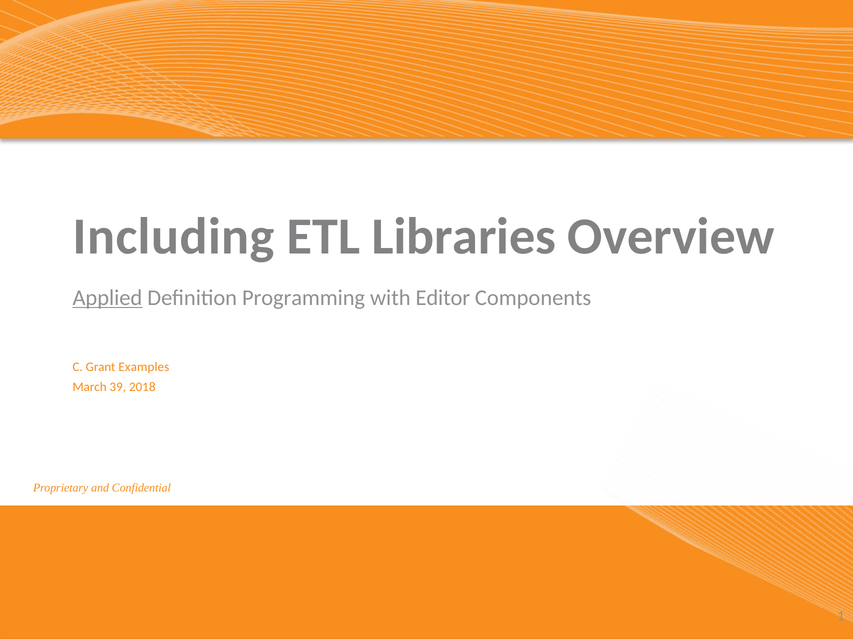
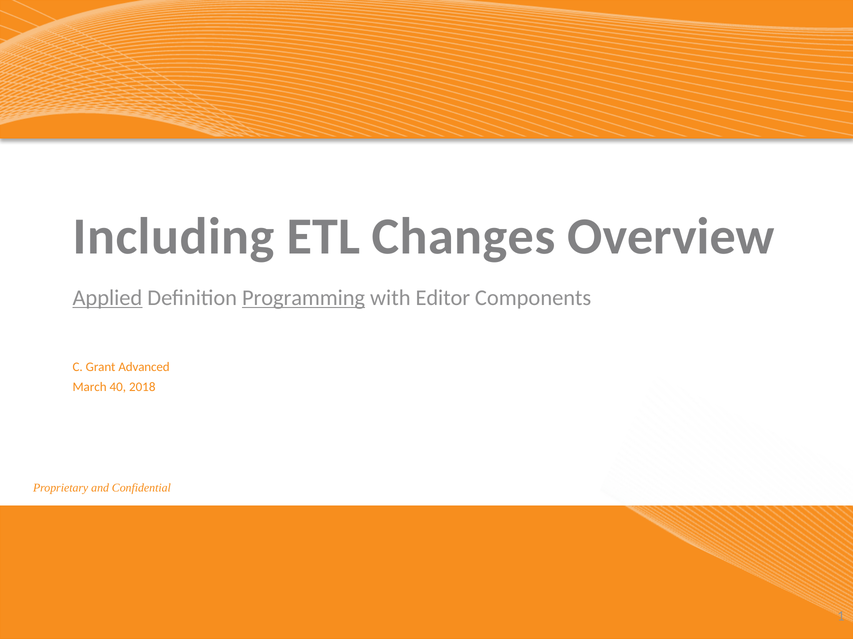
Libraries: Libraries -> Changes
Programming underline: none -> present
Examples: Examples -> Advanced
39: 39 -> 40
